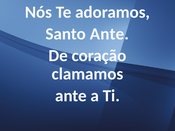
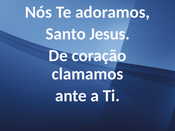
Santo Ante: Ante -> Jesus
